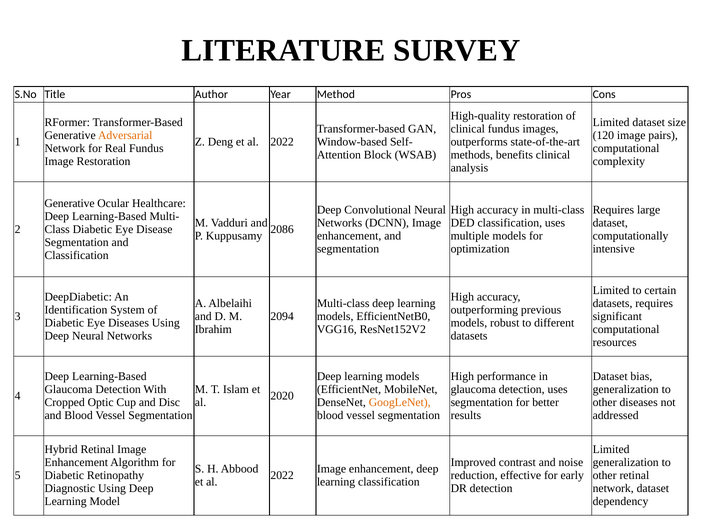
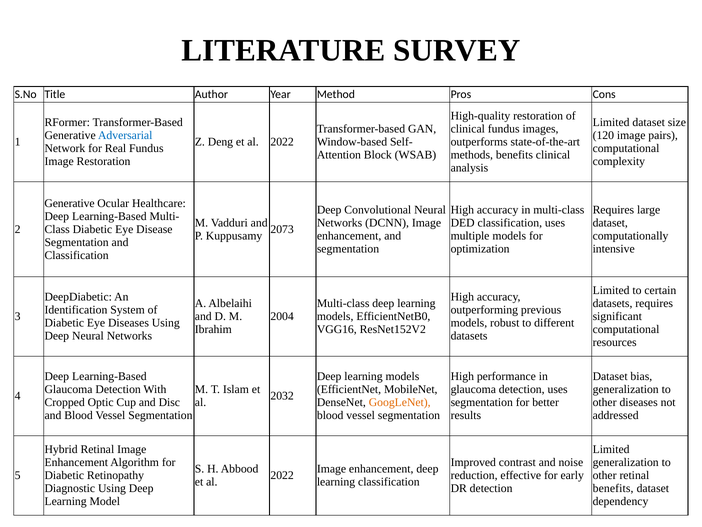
Adversarial colour: orange -> blue
2086: 2086 -> 2073
2094: 2094 -> 2004
2020: 2020 -> 2032
network at (613, 488): network -> benefits
